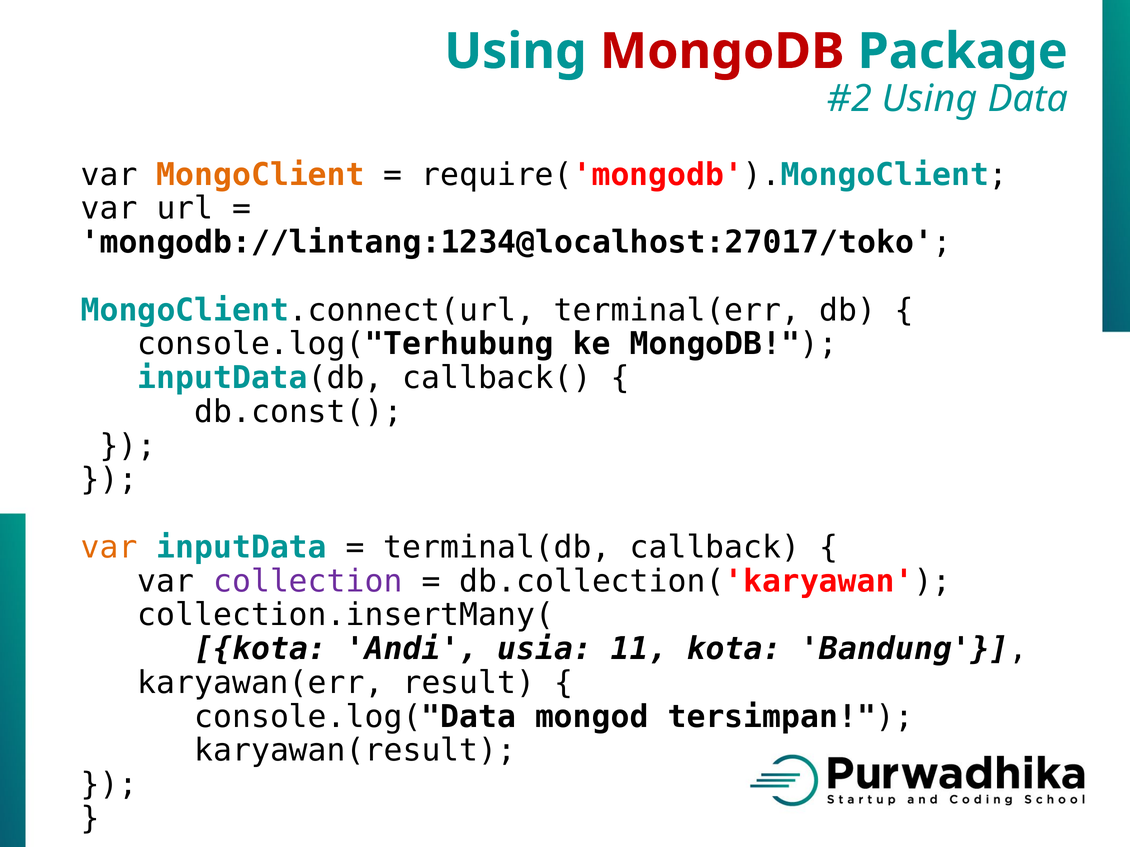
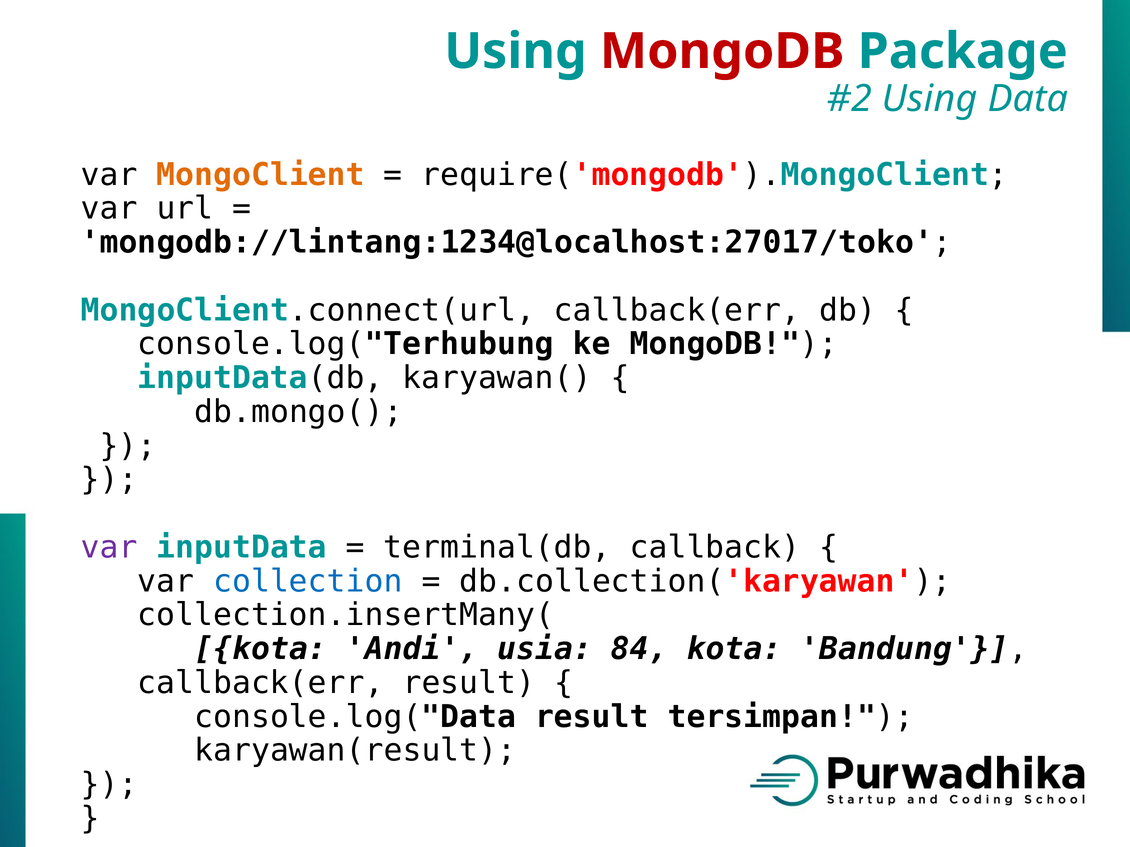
MongoClient.connect(url terminal(err: terminal(err -> callback(err
callback(: callback( -> karyawan(
db.const(: db.const( -> db.mongo(
var at (109, 548) colour: orange -> purple
collection colour: purple -> blue
11: 11 -> 84
karyawan(err at (260, 683): karyawan(err -> callback(err
console.log("Data mongod: mongod -> result
